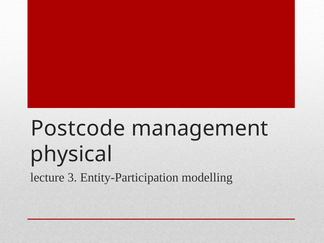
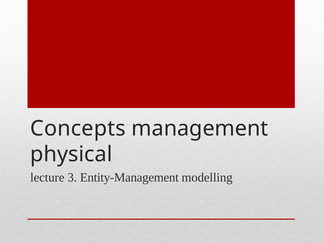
Postcode: Postcode -> Concepts
Entity-Participation: Entity-Participation -> Entity-Management
